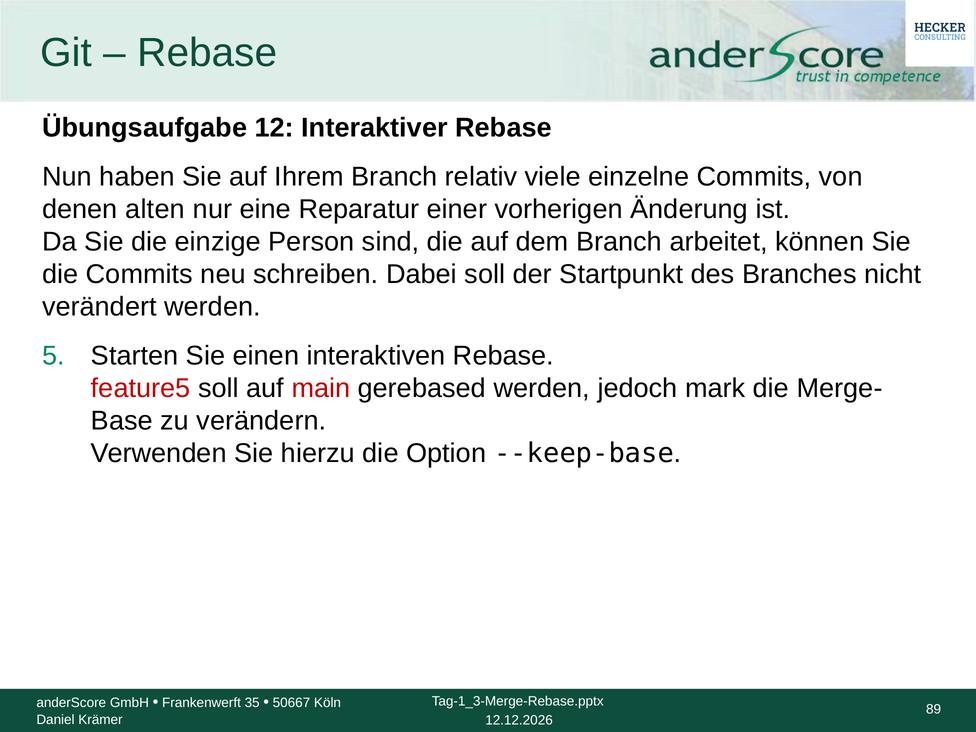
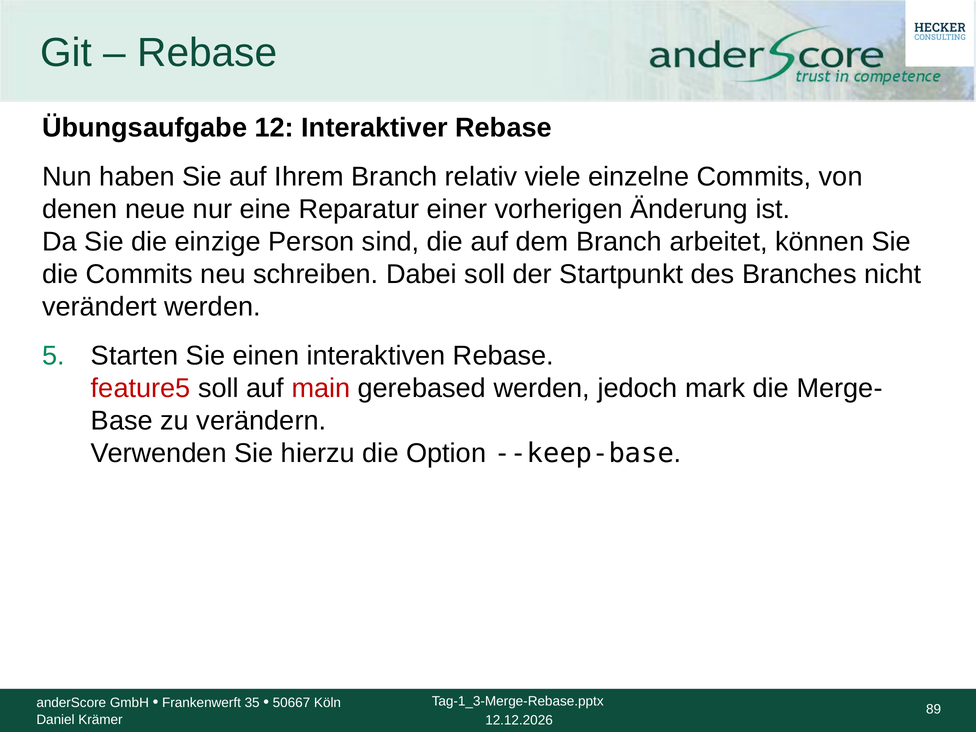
alten: alten -> neue
